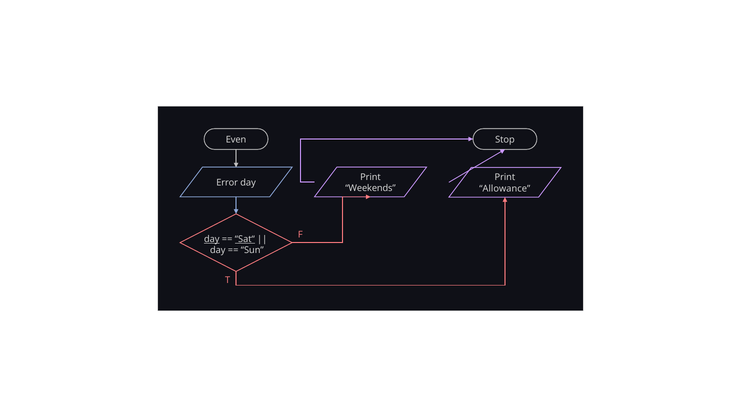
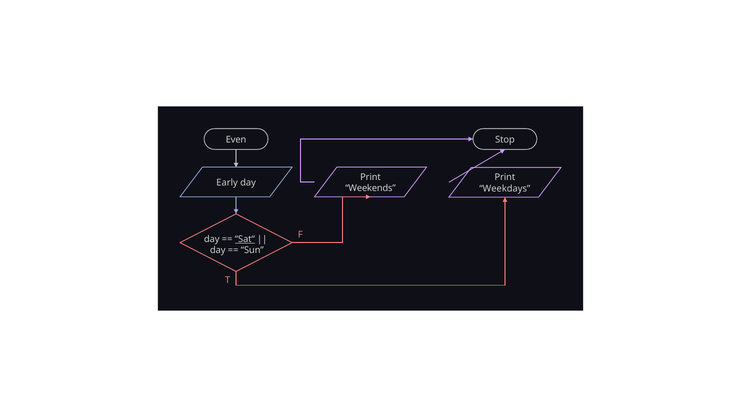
Error: Error -> Early
Allowance: Allowance -> Weekdays
day at (212, 239) underline: present -> none
